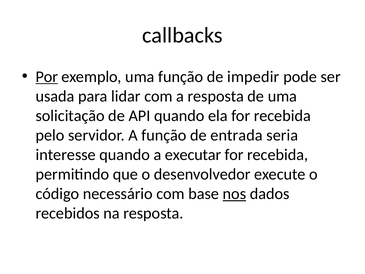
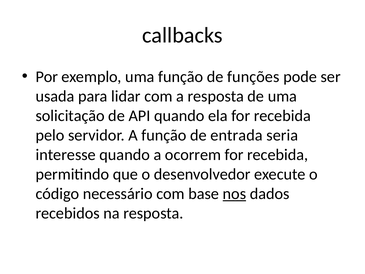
Por underline: present -> none
impedir: impedir -> funções
executar: executar -> ocorrem
